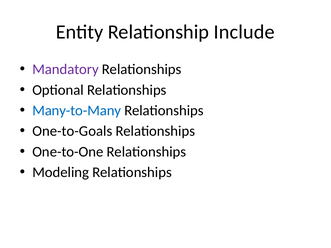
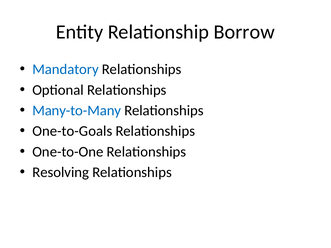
Include: Include -> Borrow
Mandatory colour: purple -> blue
Modeling: Modeling -> Resolving
